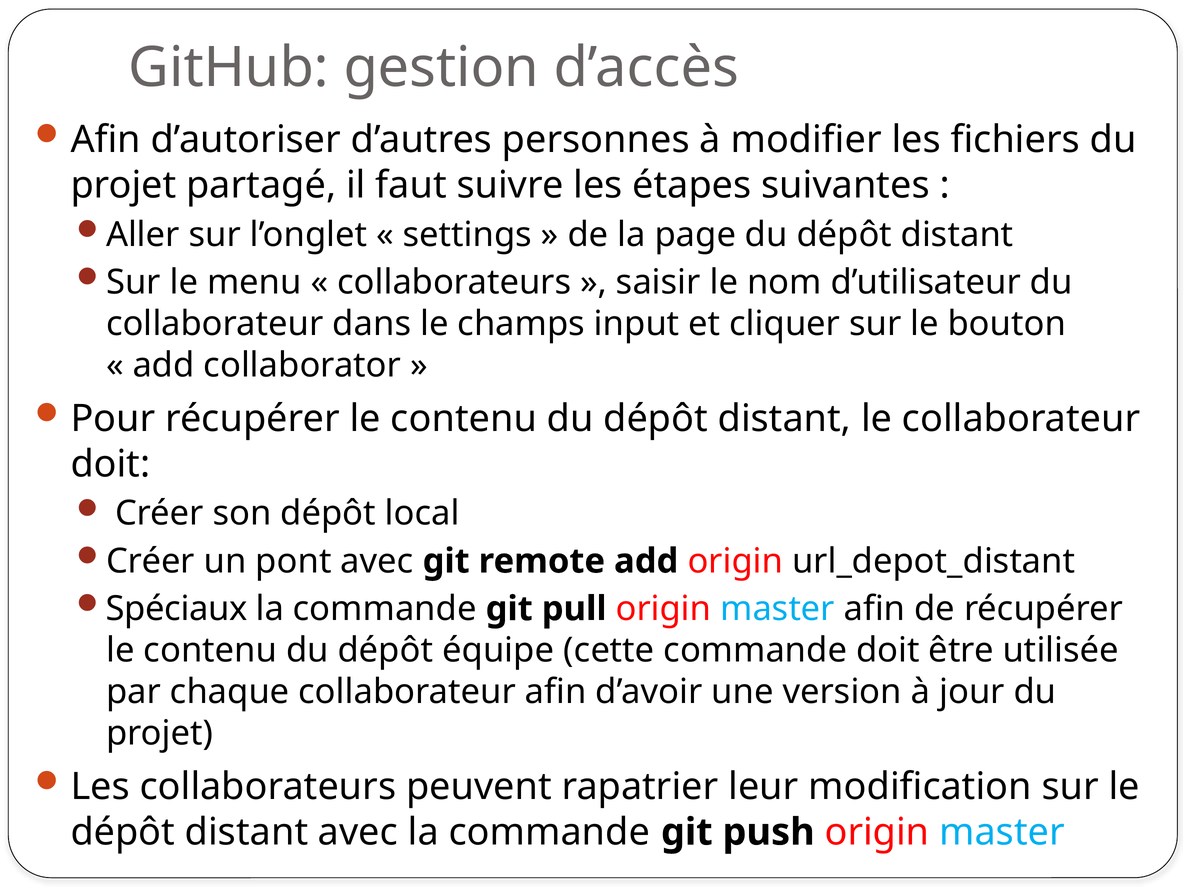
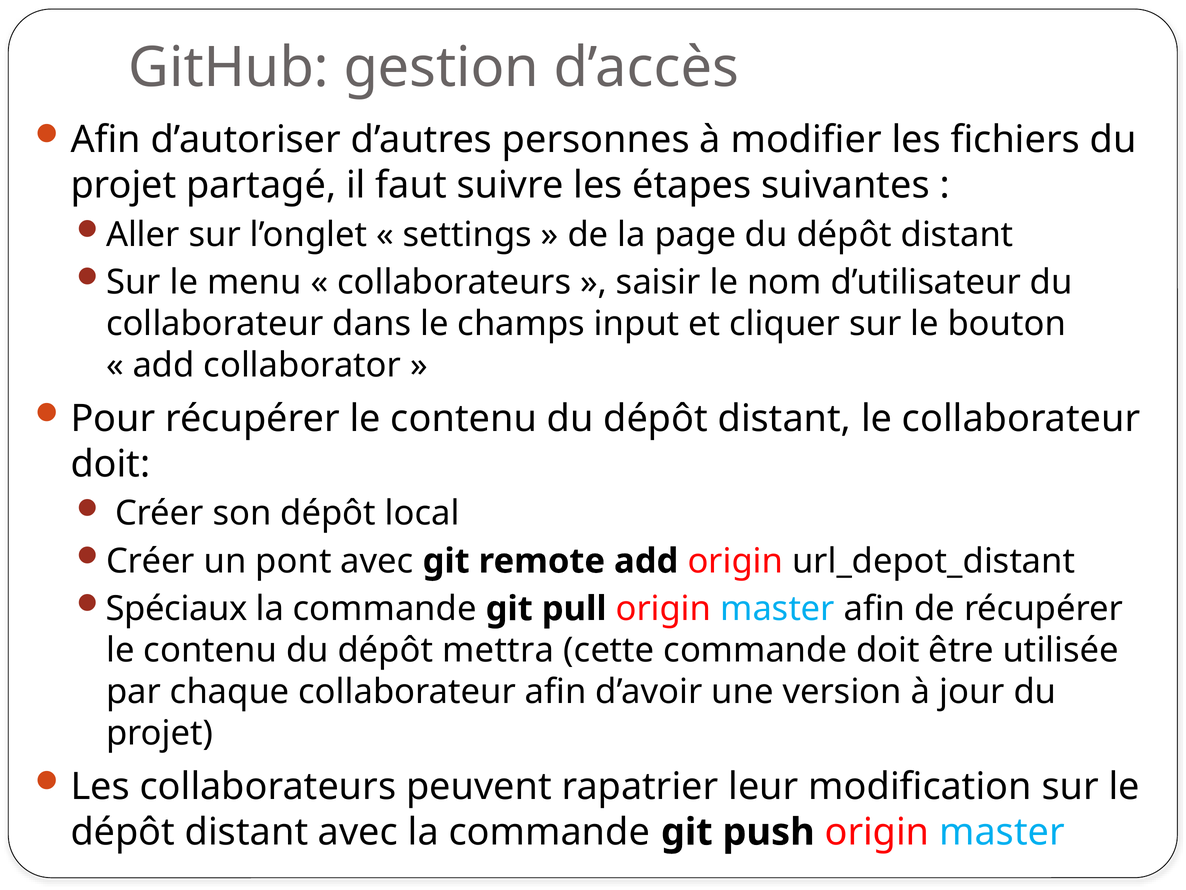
équipe: équipe -> mettra
